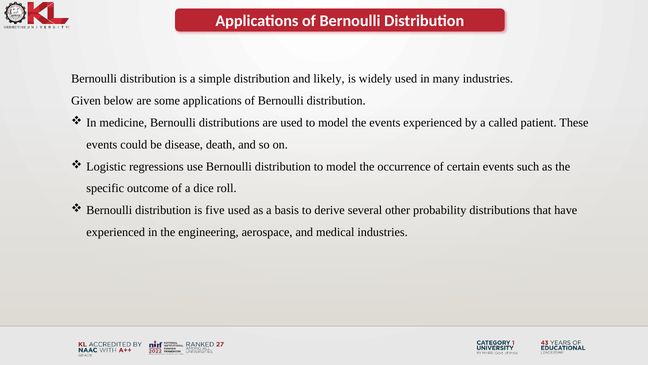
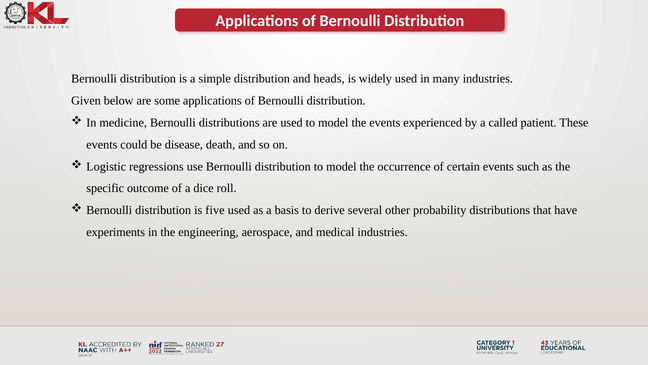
likely: likely -> heads
experienced at (116, 232): experienced -> experiments
